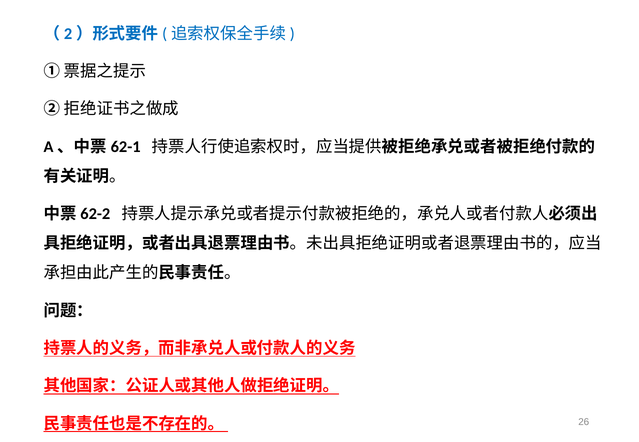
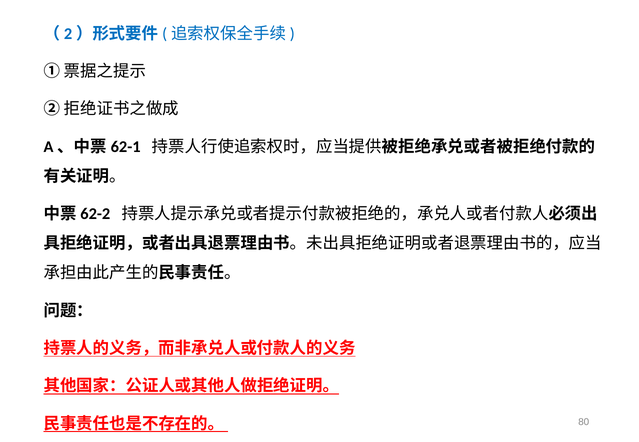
26: 26 -> 80
